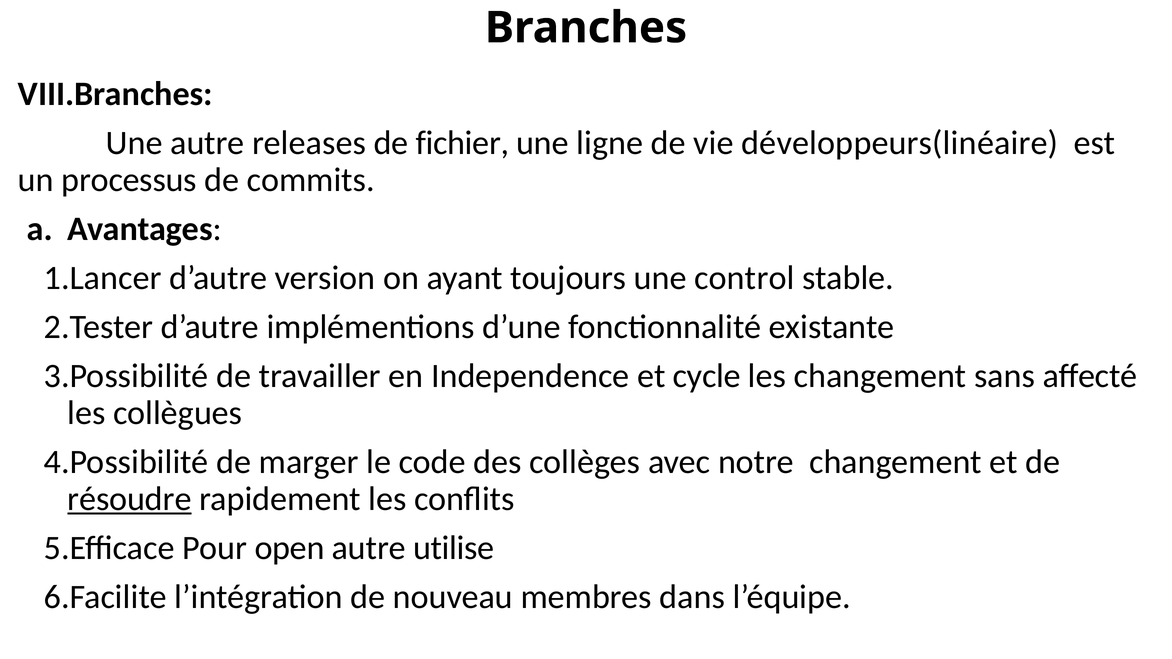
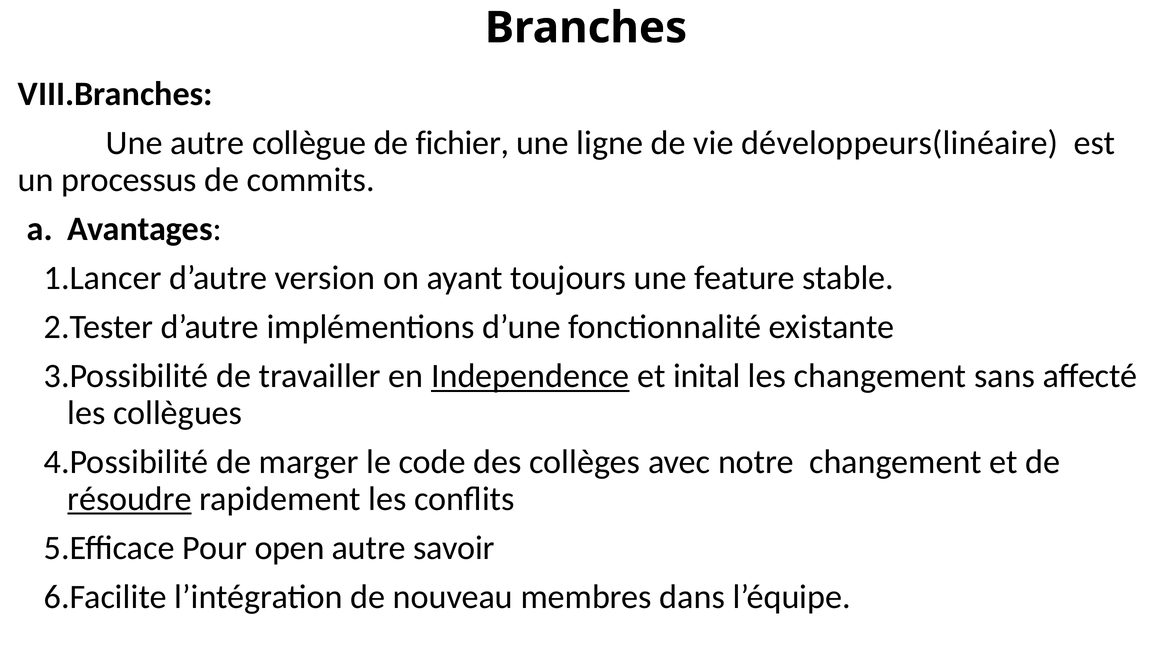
releases: releases -> collègue
control: control -> feature
Independence underline: none -> present
cycle: cycle -> inital
utilise: utilise -> savoir
